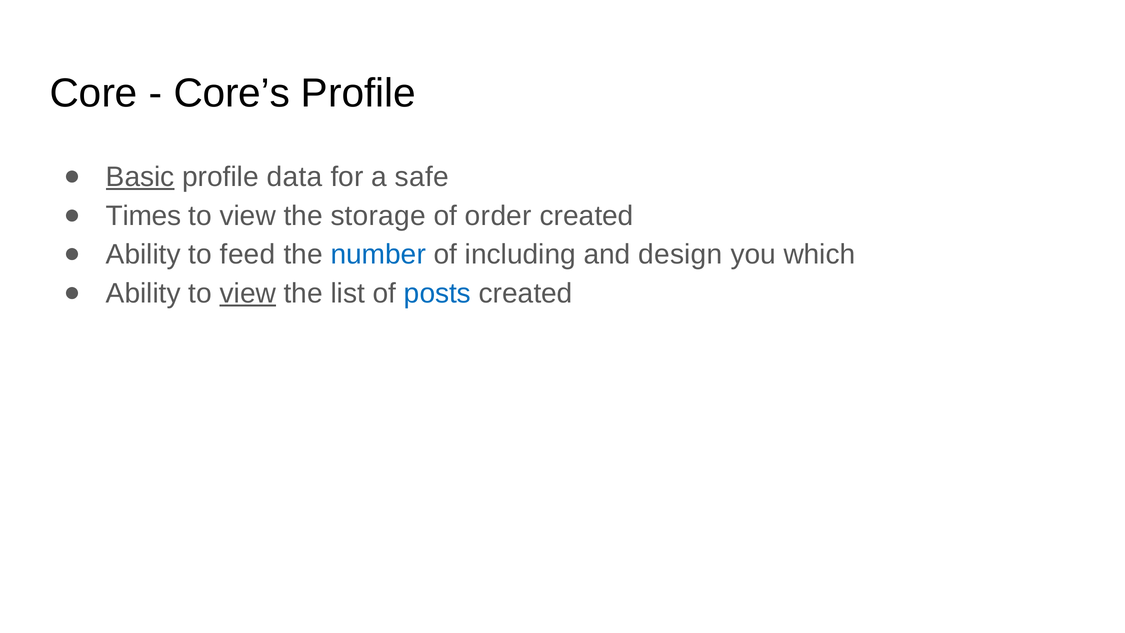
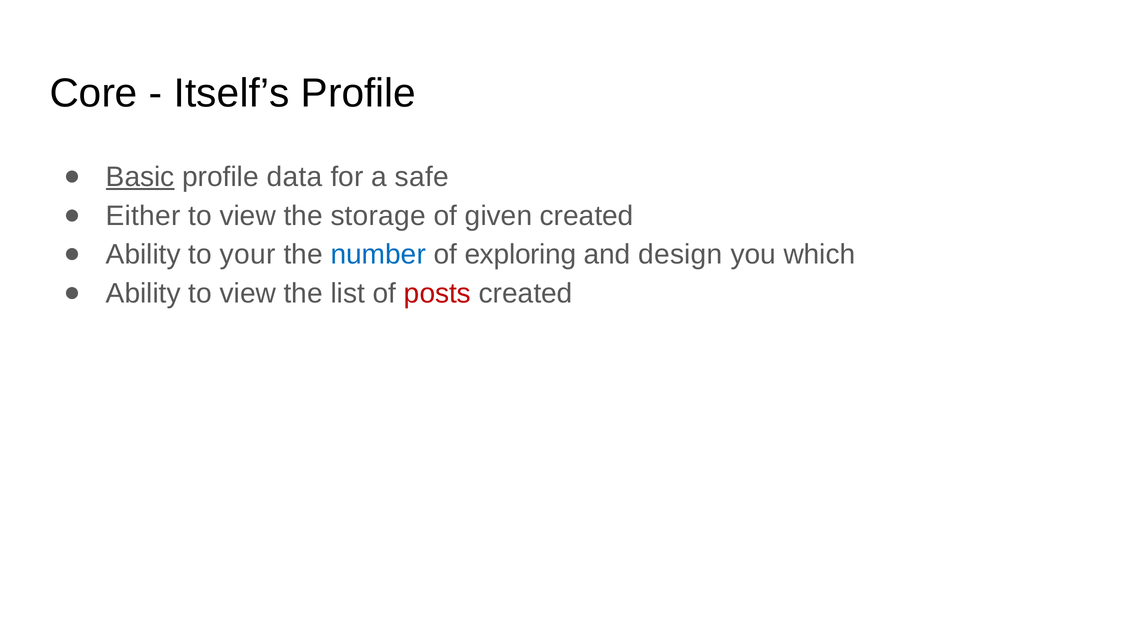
Core’s: Core’s -> Itself’s
Times: Times -> Either
order: order -> given
feed: feed -> your
including: including -> exploring
view at (248, 293) underline: present -> none
posts colour: blue -> red
